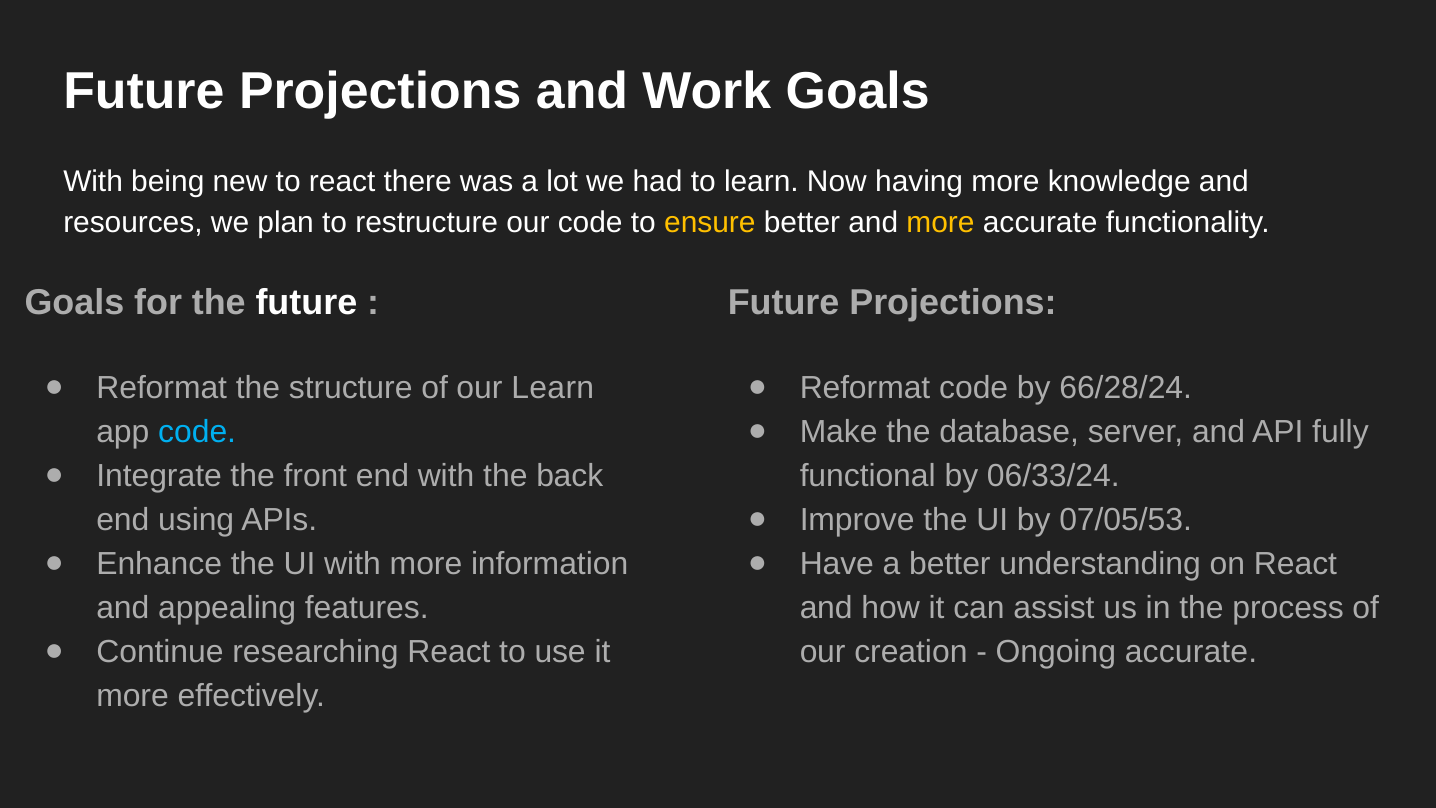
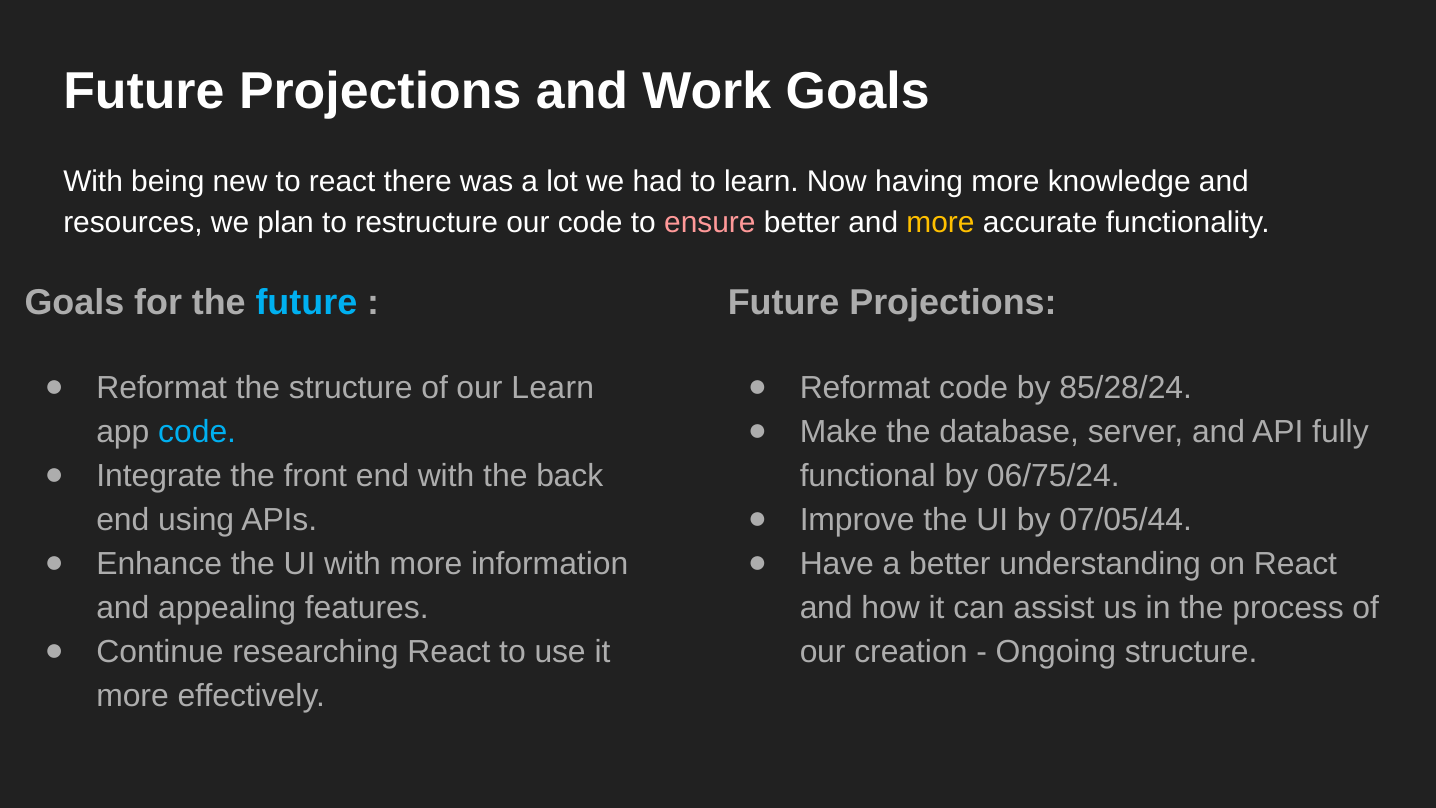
ensure colour: yellow -> pink
future at (306, 303) colour: white -> light blue
66/28/24: 66/28/24 -> 85/28/24
06/33/24: 06/33/24 -> 06/75/24
07/05/53: 07/05/53 -> 07/05/44
Ongoing accurate: accurate -> structure
